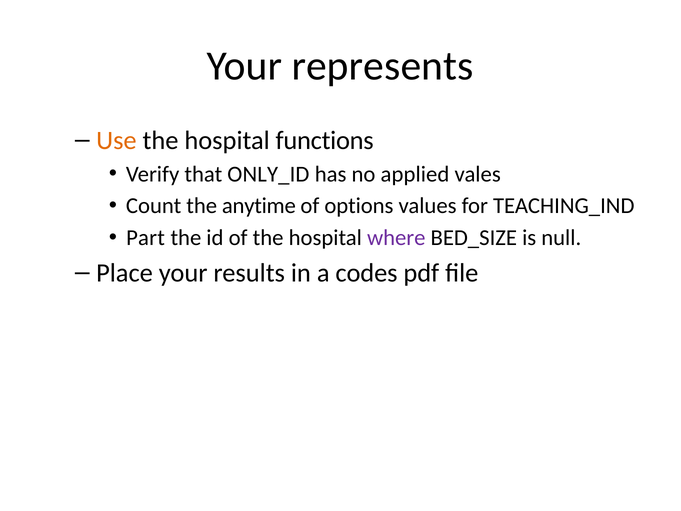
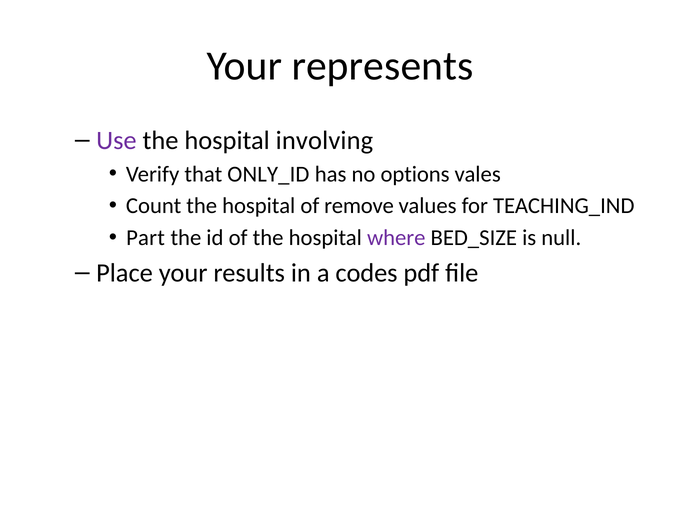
Use colour: orange -> purple
functions: functions -> involving
applied: applied -> options
Count the anytime: anytime -> hospital
options: options -> remove
